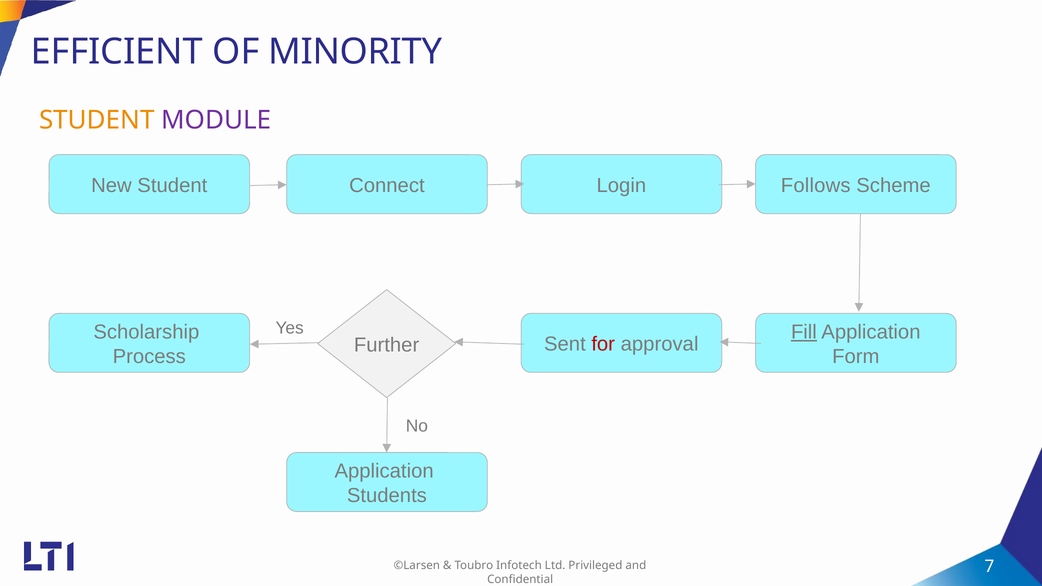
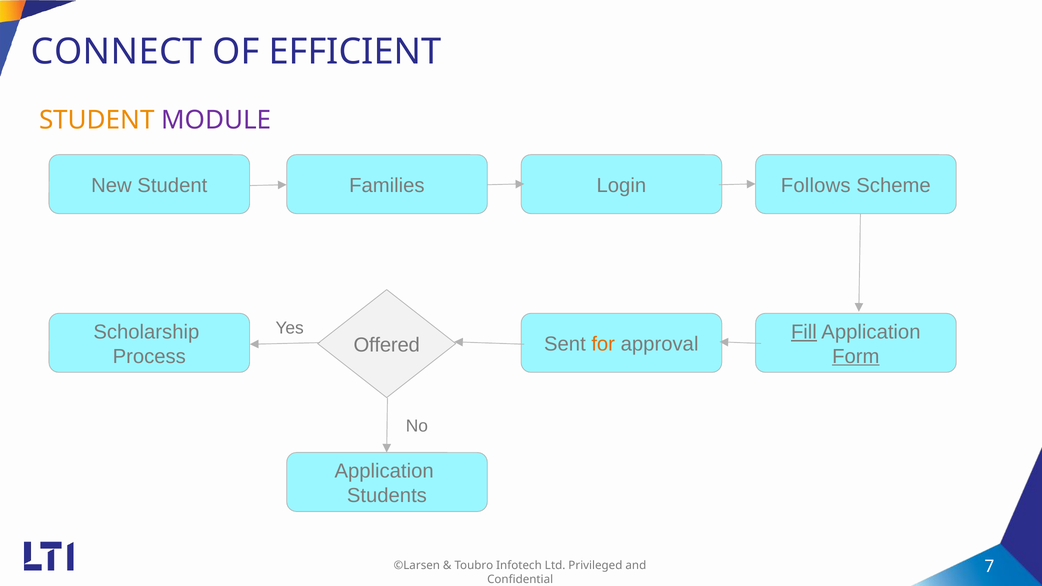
EFFICIENT: EFFICIENT -> CONNECT
MINORITY: MINORITY -> EFFICIENT
Connect: Connect -> Families
for colour: red -> orange
Further: Further -> Offered
Form underline: none -> present
